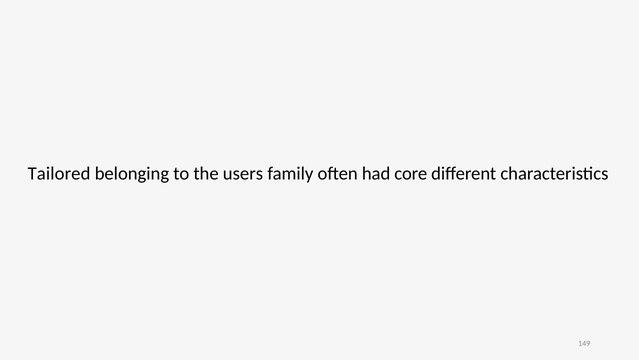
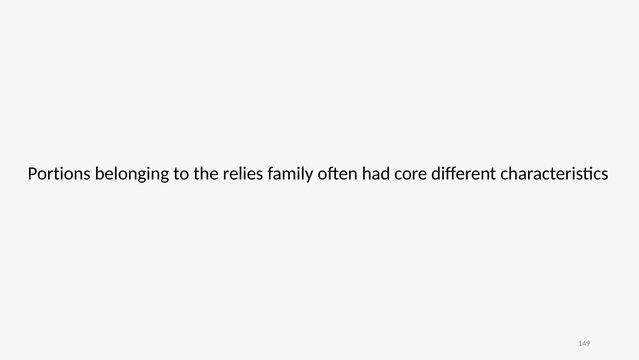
Tailored: Tailored -> Portions
users: users -> relies
